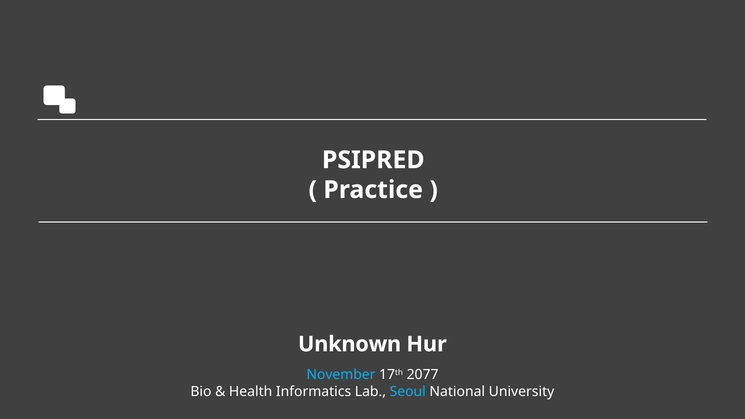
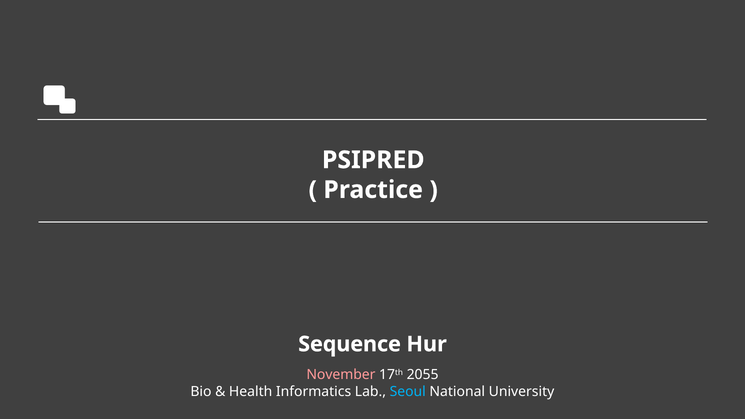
Unknown: Unknown -> Sequence
November colour: light blue -> pink
2077: 2077 -> 2055
